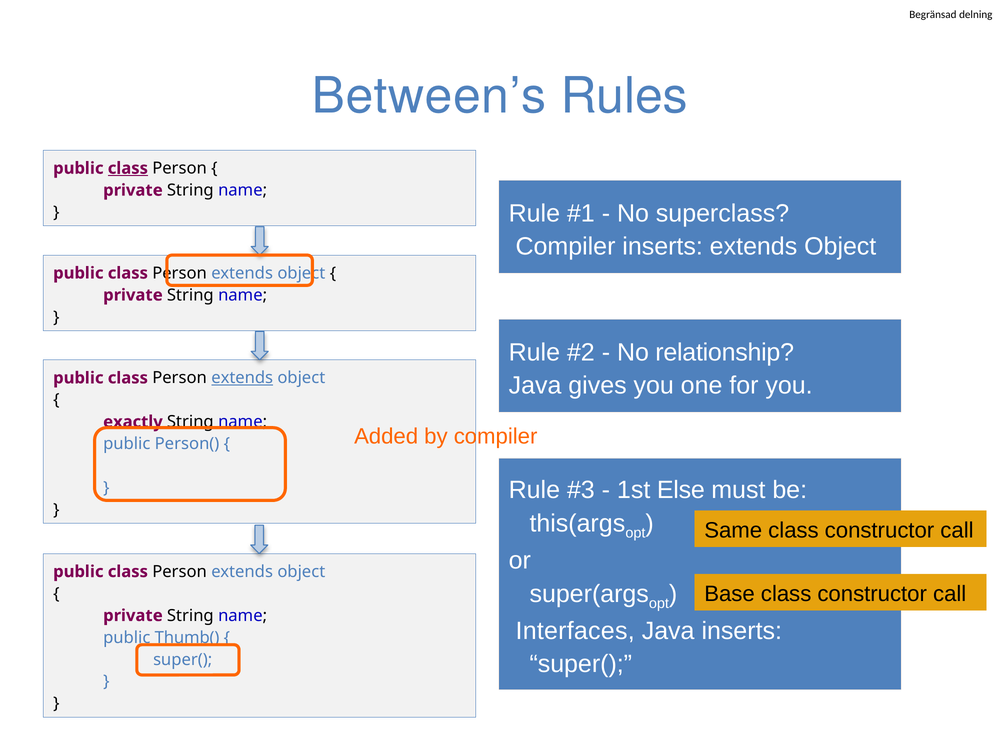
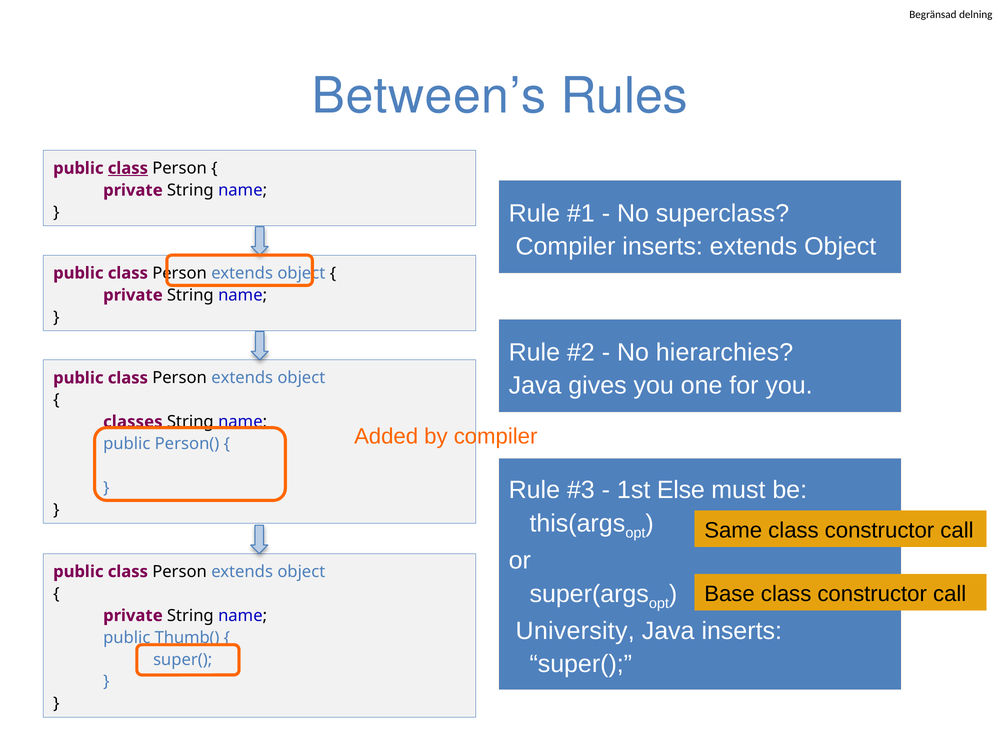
relationship: relationship -> hierarchies
extends at (242, 378) underline: present -> none
exactly: exactly -> classes
Interfaces: Interfaces -> University
